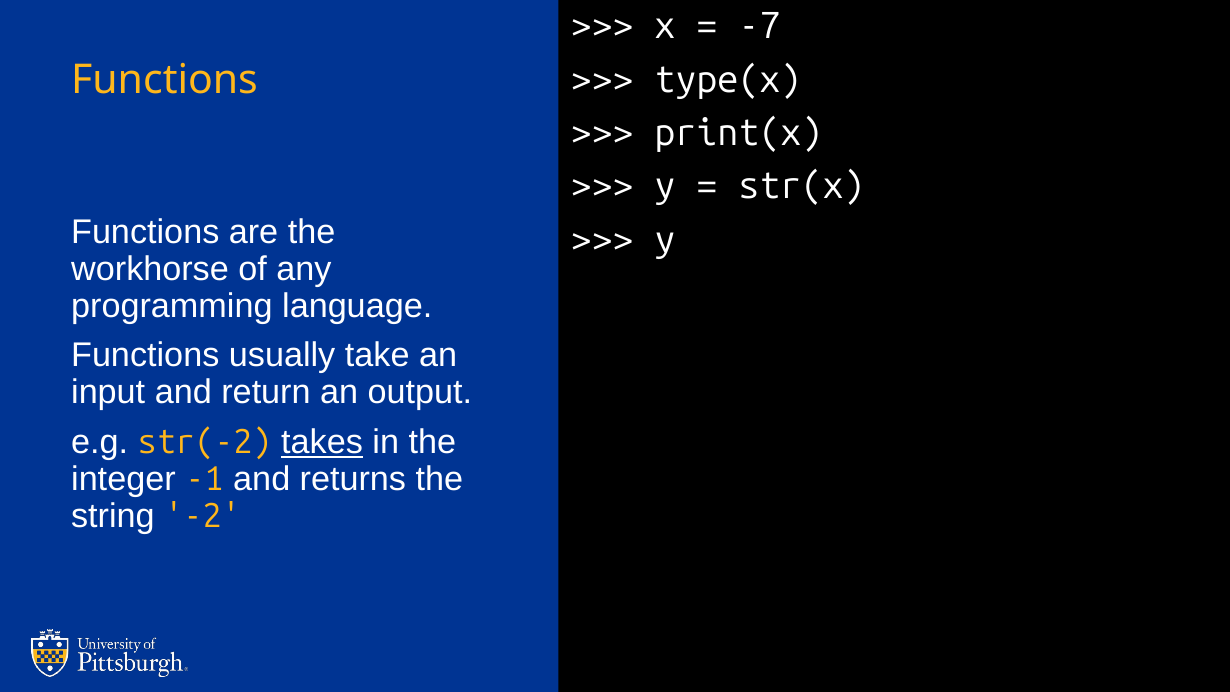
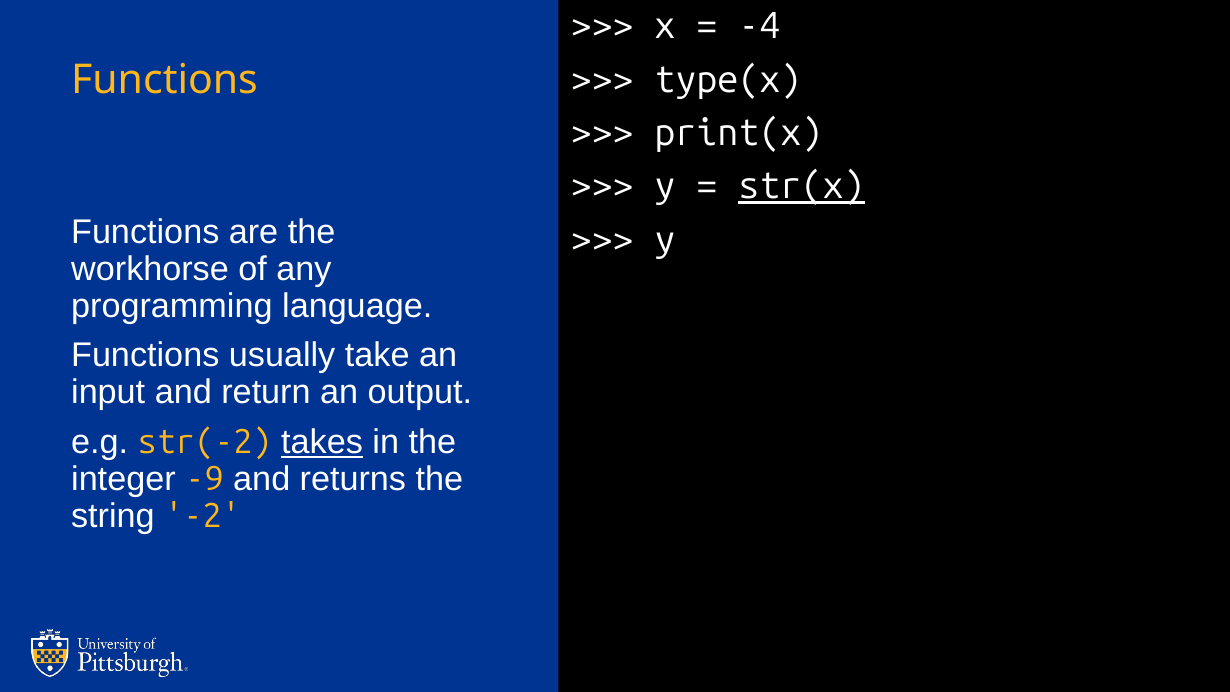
-7: -7 -> -4
str(x underline: none -> present
-1: -1 -> -9
